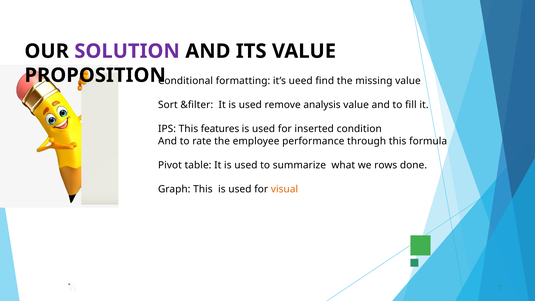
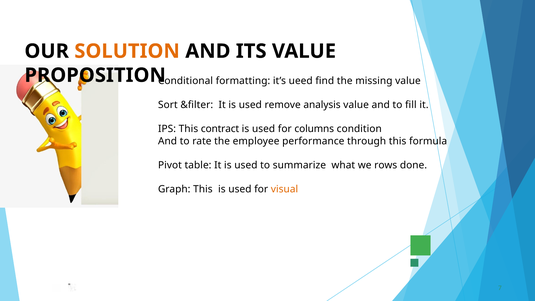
SOLUTION colour: purple -> orange
features: features -> contract
inserted: inserted -> columns
